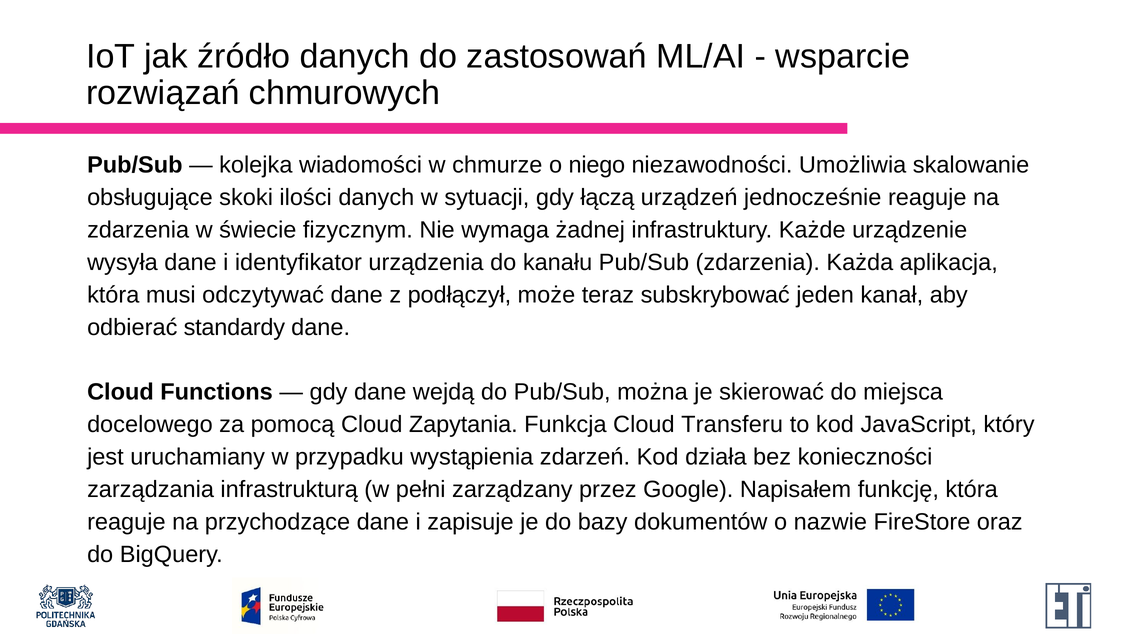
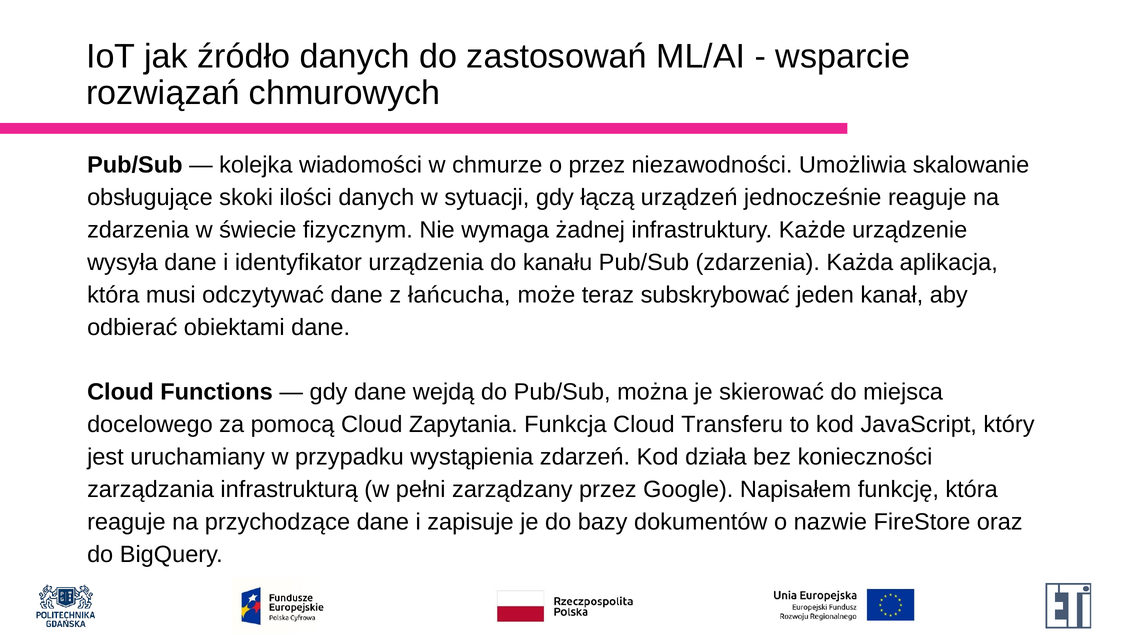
o niego: niego -> przez
podłączył: podłączył -> łańcucha
standardy: standardy -> obiektami
